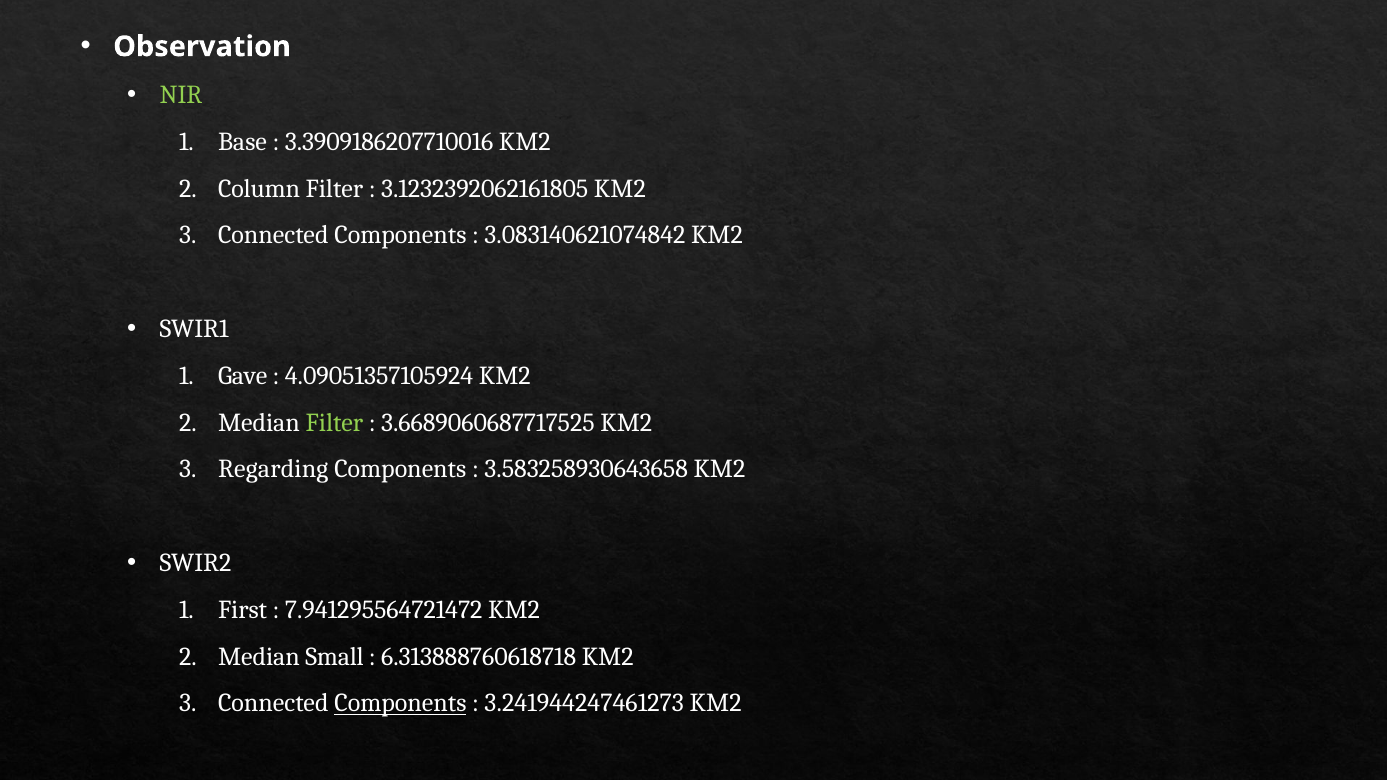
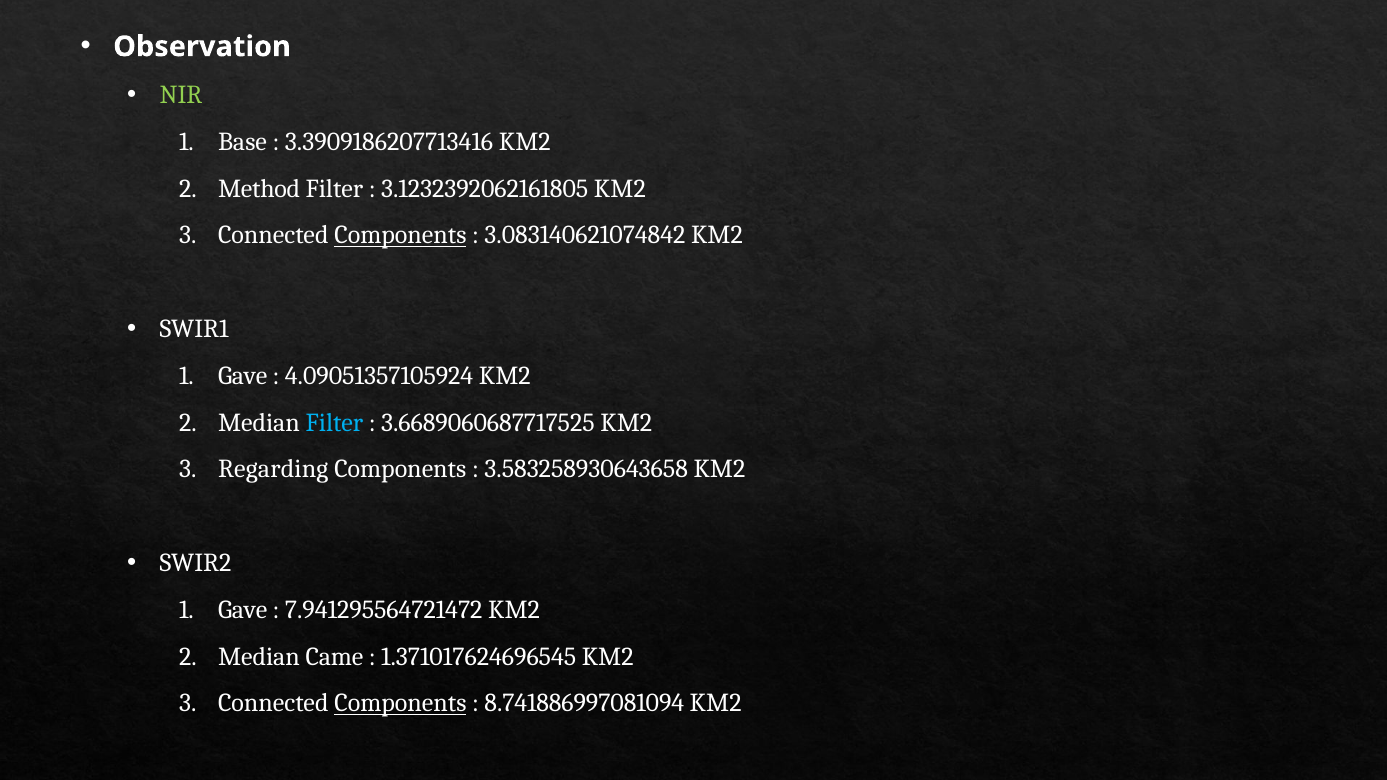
3.3909186207710016: 3.3909186207710016 -> 3.3909186207713416
Column: Column -> Method
Components at (400, 235) underline: none -> present
Filter at (334, 423) colour: light green -> light blue
First at (243, 610): First -> Gave
Small: Small -> Came
6.313888760618718: 6.313888760618718 -> 1.371017624696545
3.241944247461273: 3.241944247461273 -> 8.741886997081094
